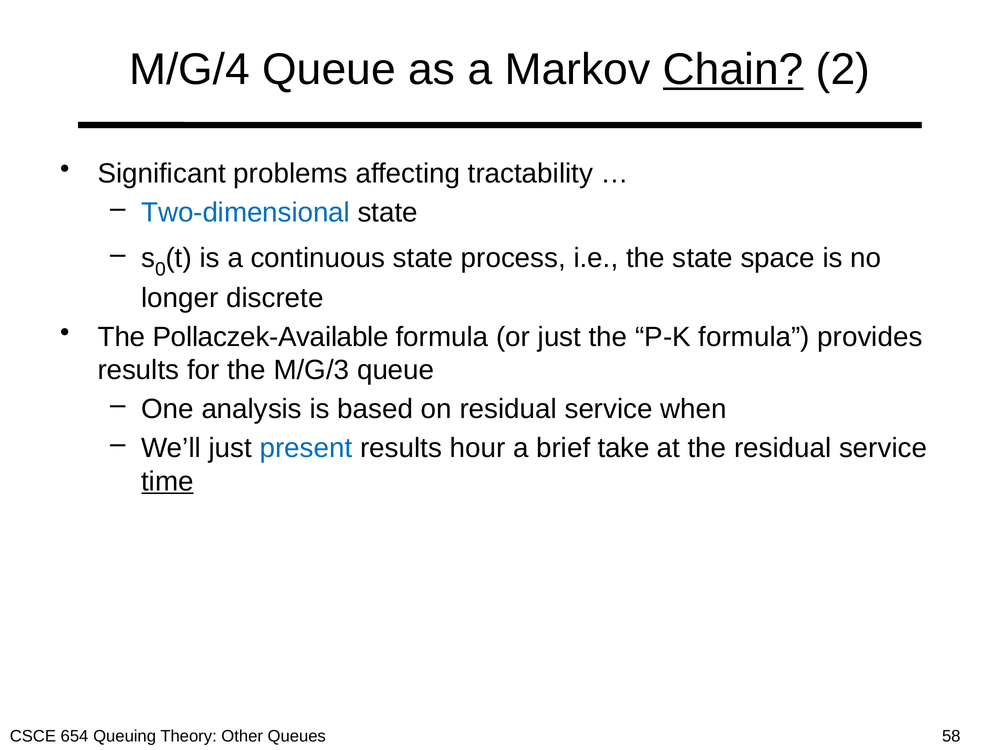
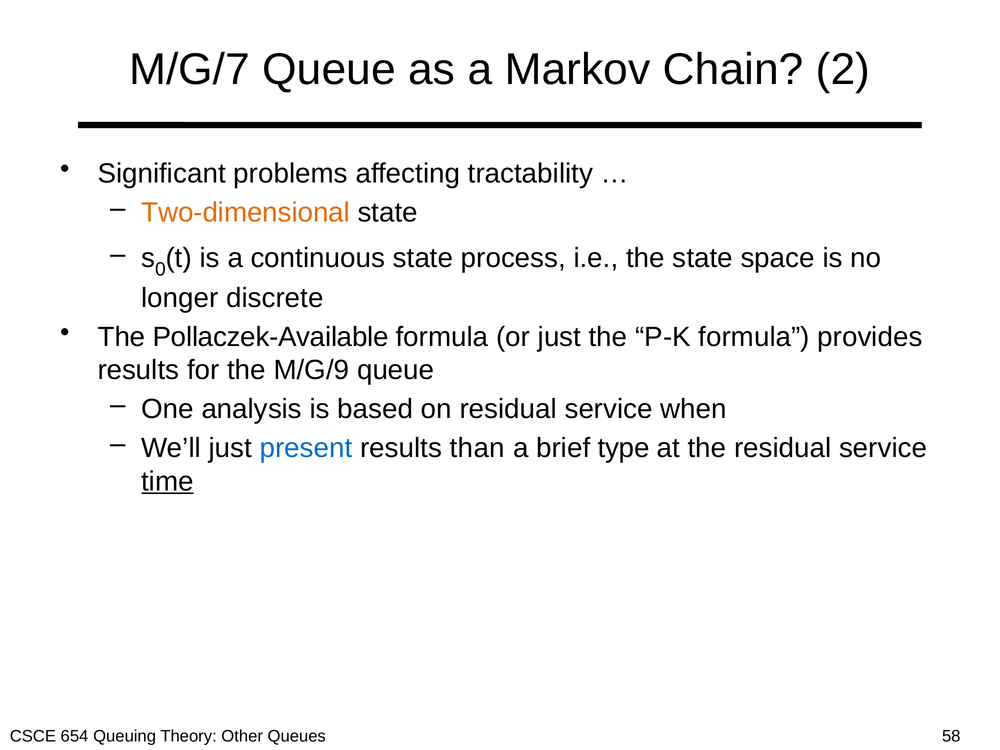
M/G/4: M/G/4 -> M/G/7
Chain underline: present -> none
Two-dimensional colour: blue -> orange
M/G/3: M/G/3 -> M/G/9
hour: hour -> than
take: take -> type
